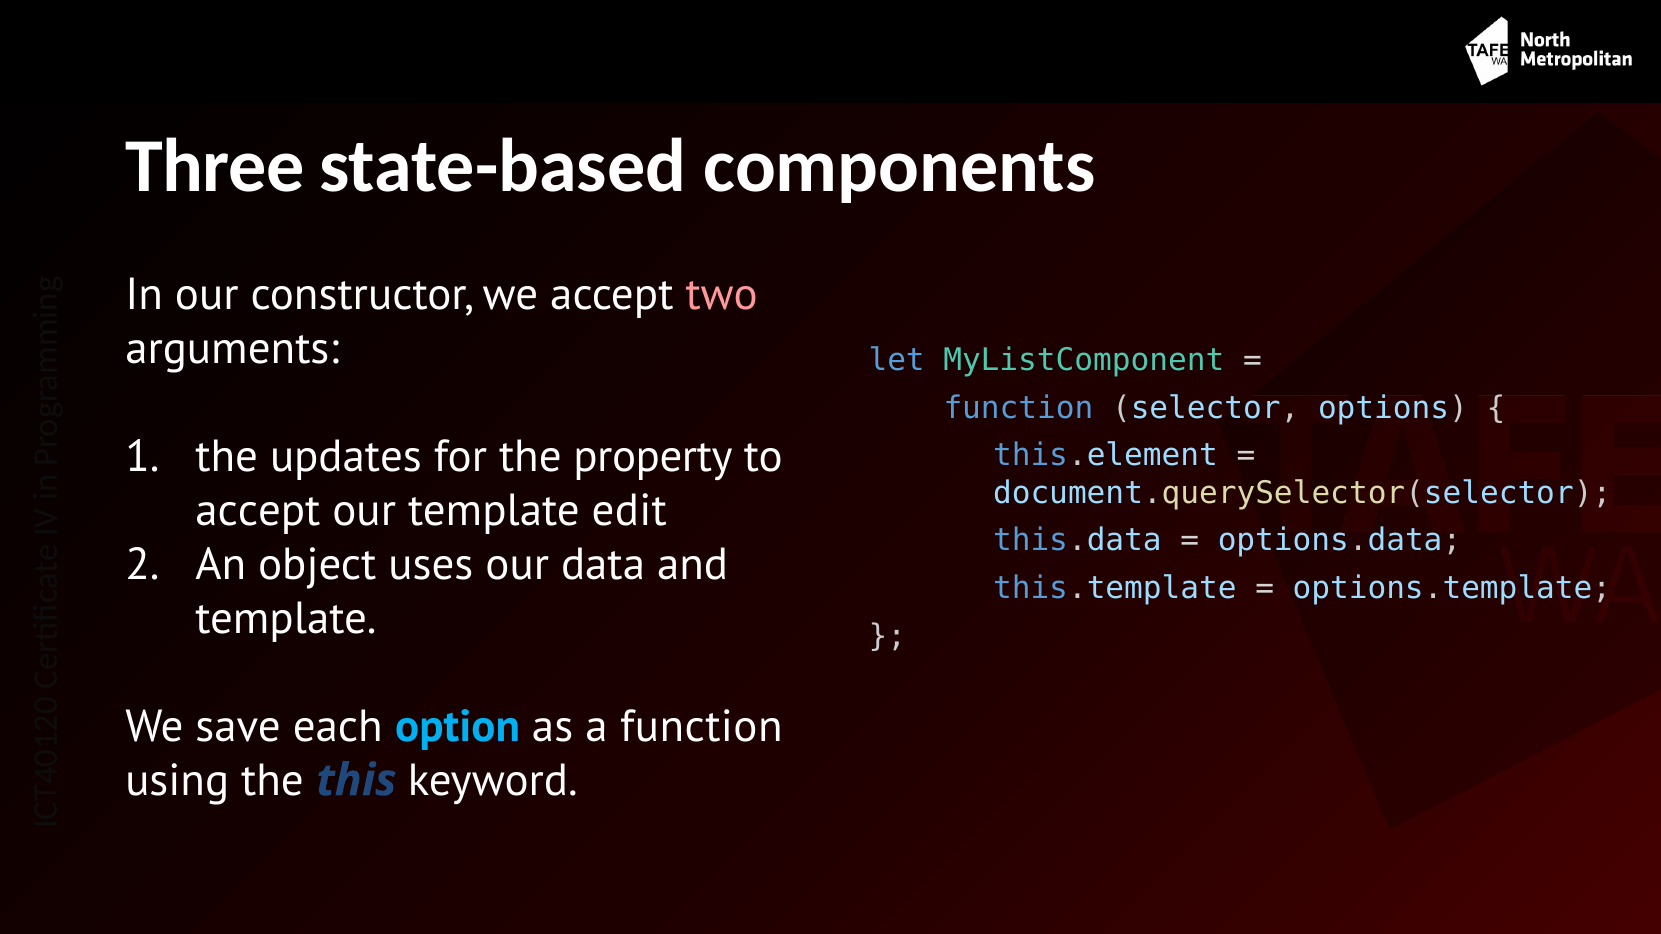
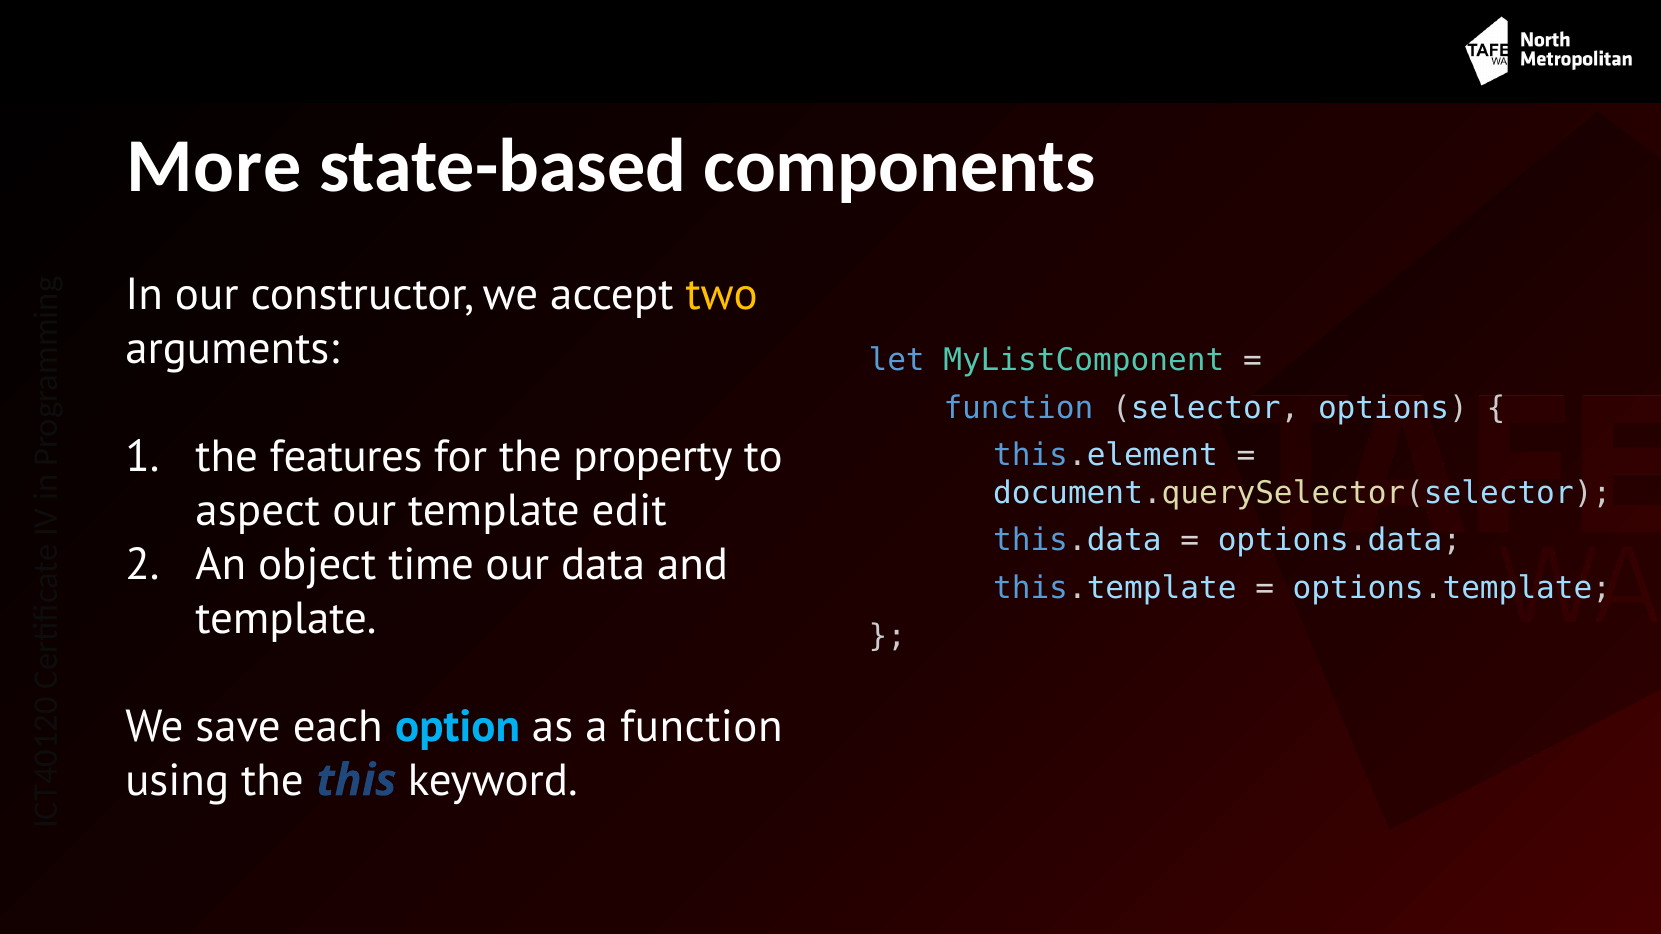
Three: Three -> More
two colour: pink -> yellow
updates: updates -> features
accept at (258, 511): accept -> aspect
uses: uses -> time
